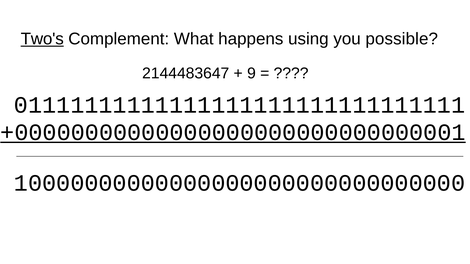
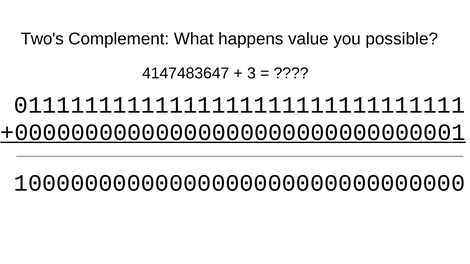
Two's underline: present -> none
using: using -> value
2144483647: 2144483647 -> 4147483647
9: 9 -> 3
